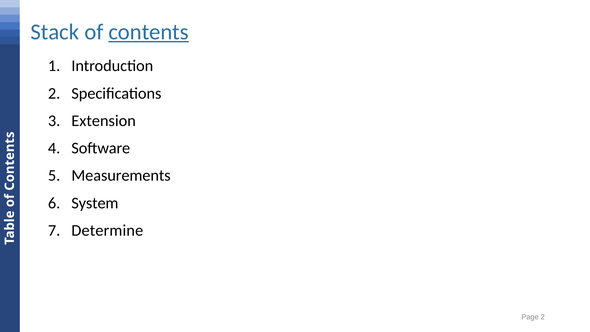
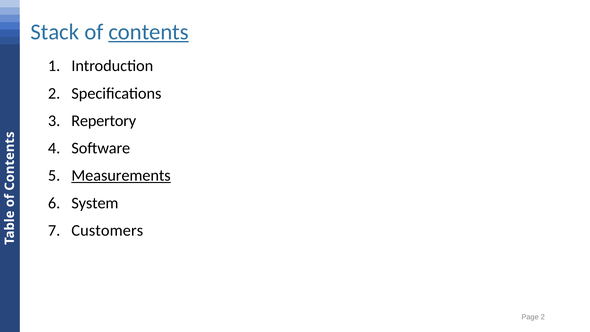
Extension: Extension -> Repertory
Measurements underline: none -> present
Determine: Determine -> Customers
